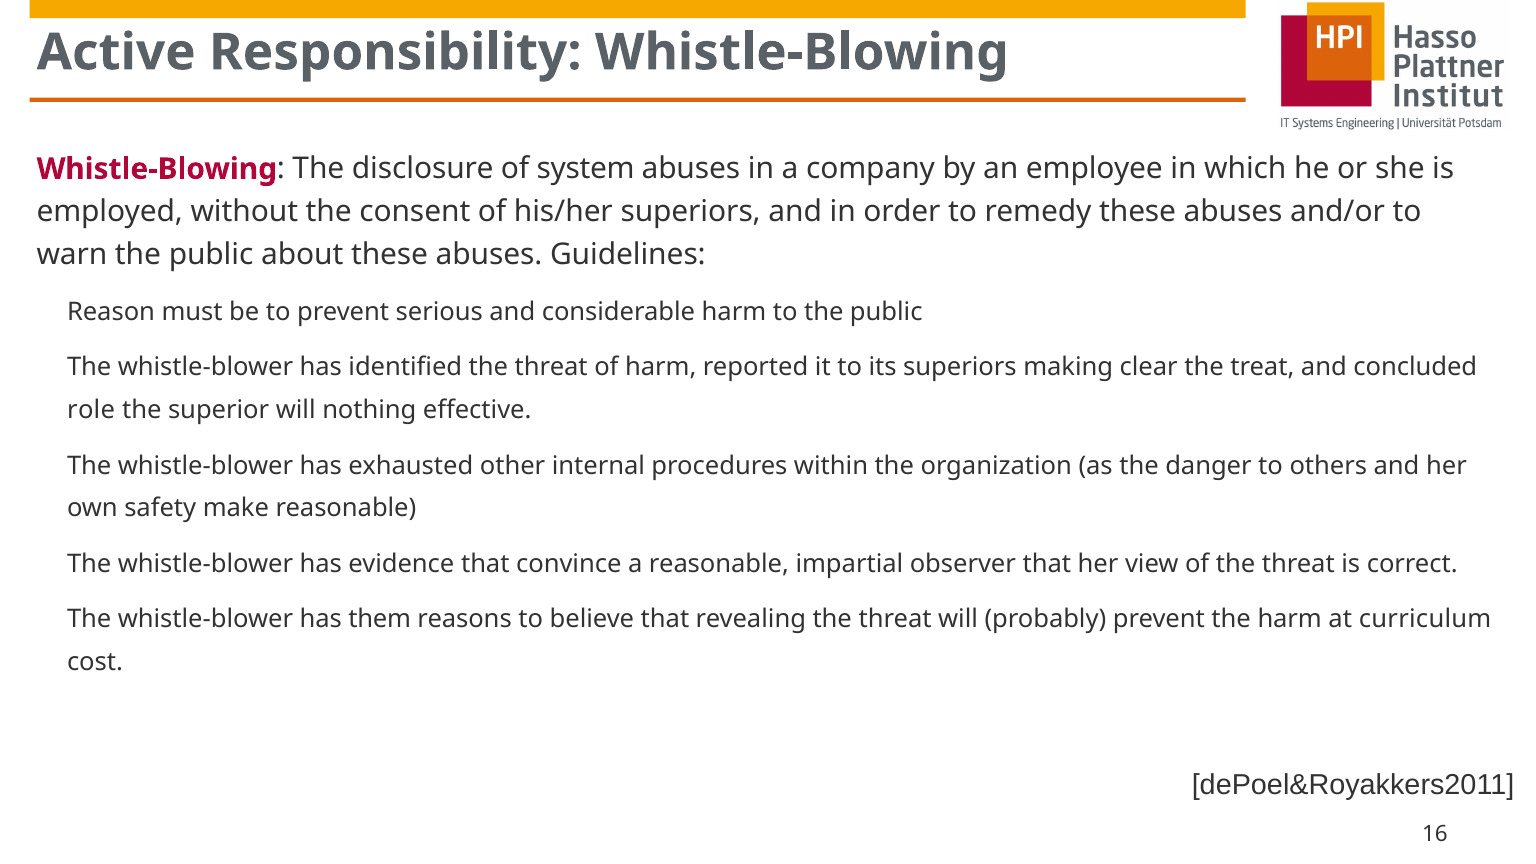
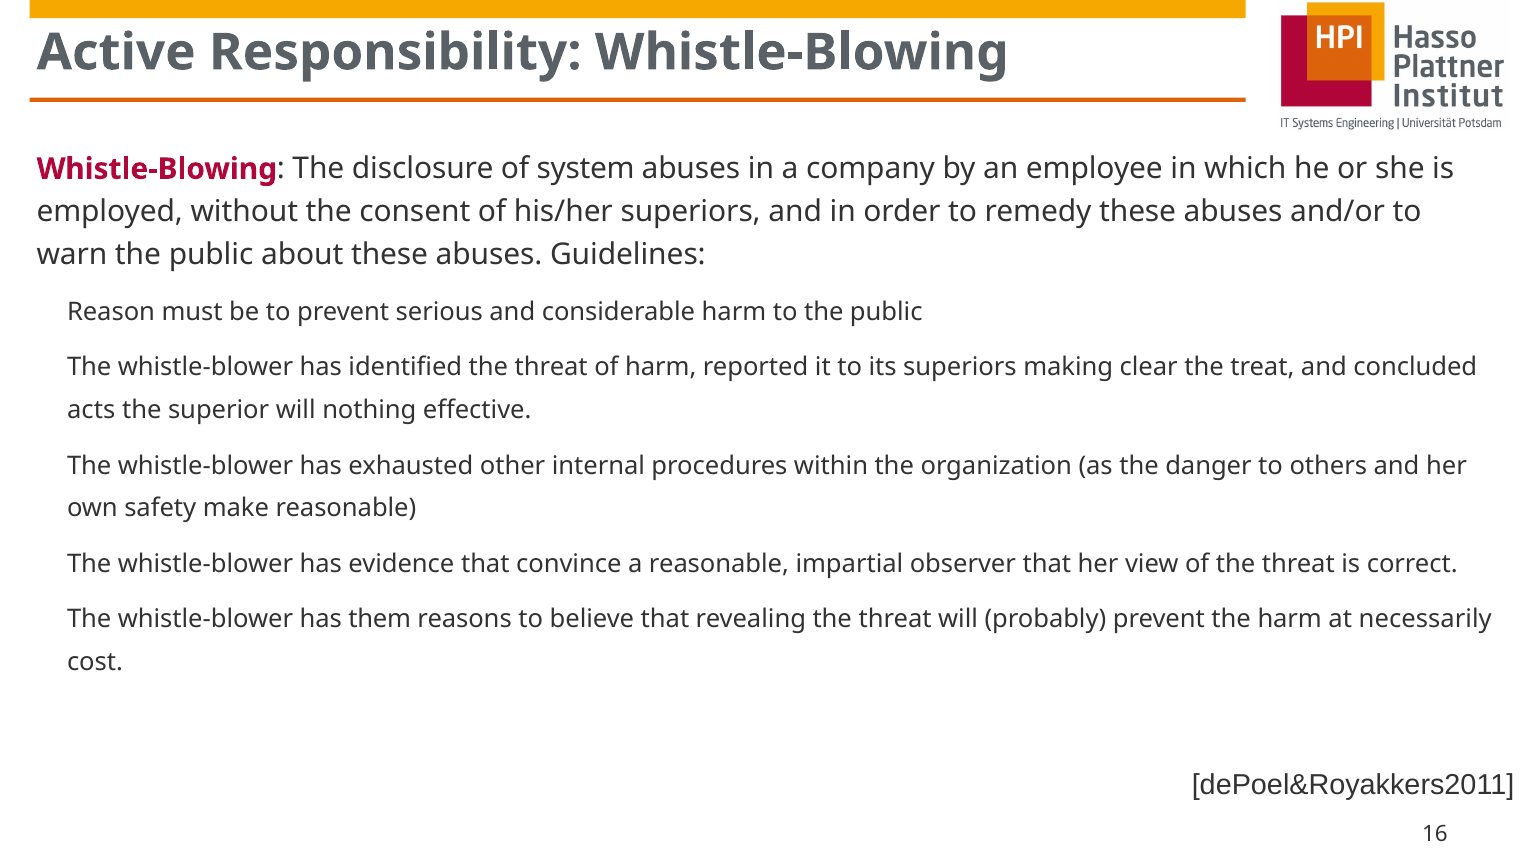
role: role -> acts
curriculum: curriculum -> necessarily
